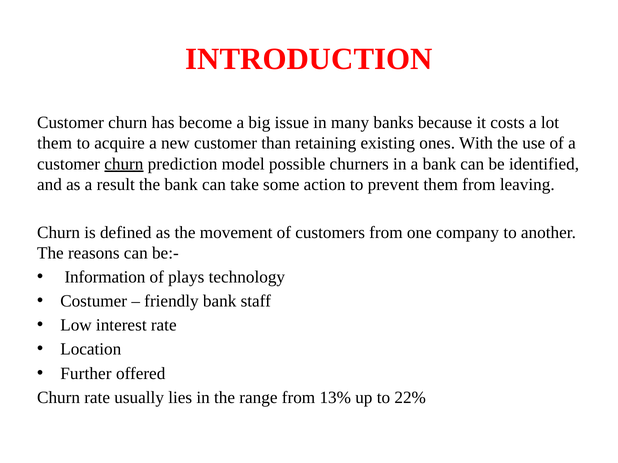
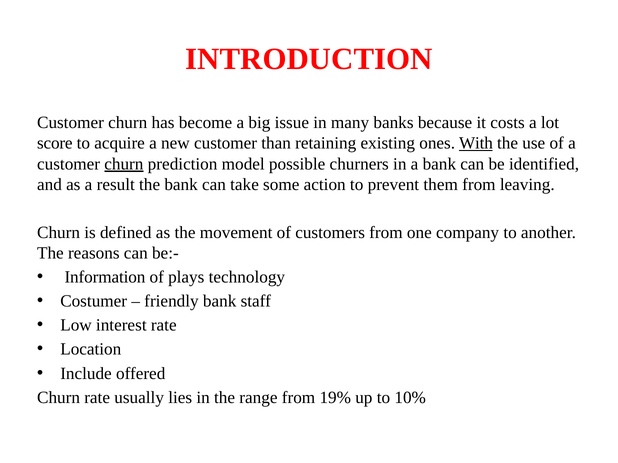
them at (55, 143): them -> score
With underline: none -> present
Further: Further -> Include
13%: 13% -> 19%
22%: 22% -> 10%
